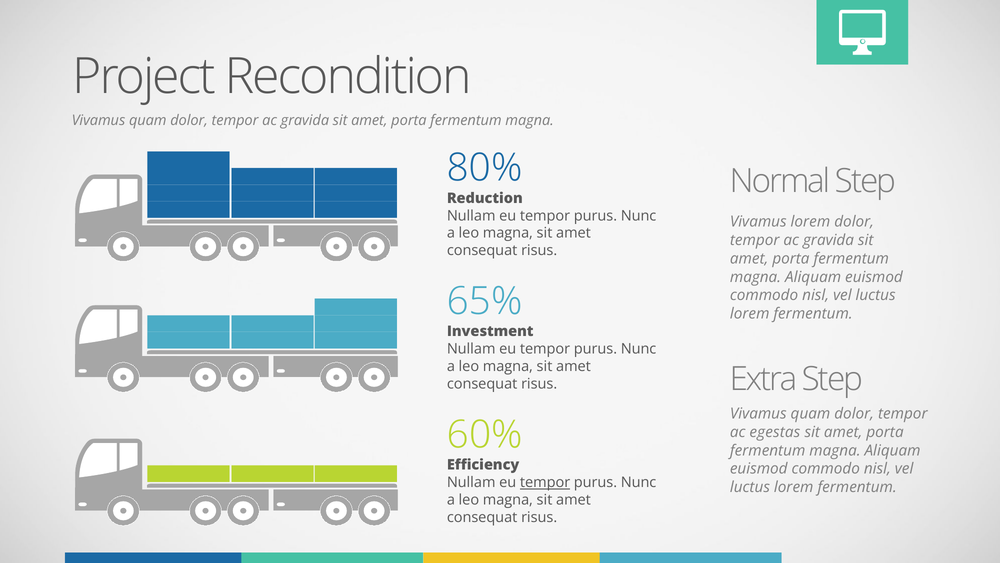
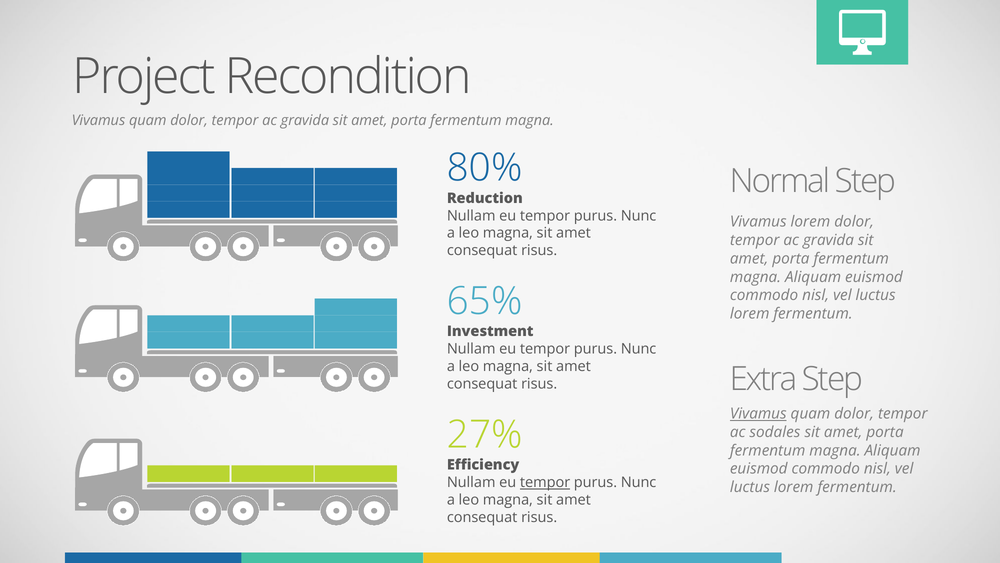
Vivamus at (758, 413) underline: none -> present
60%: 60% -> 27%
egestas: egestas -> sodales
